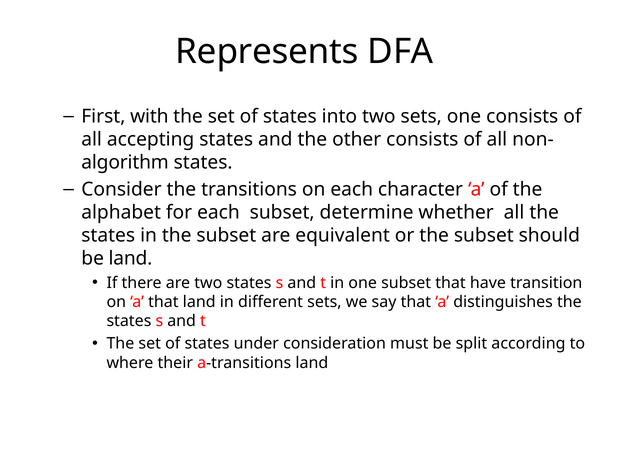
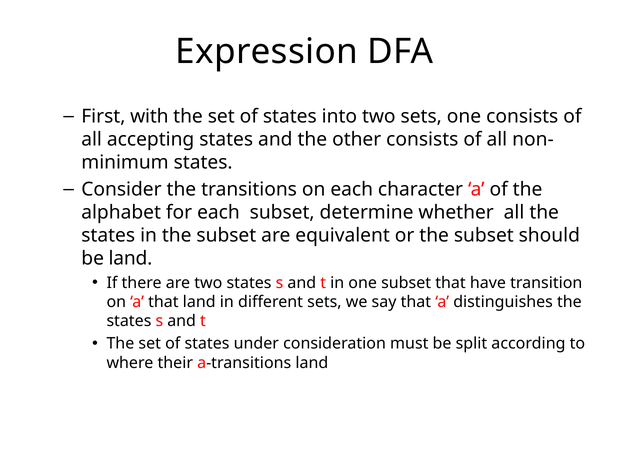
Represents: Represents -> Expression
algorithm: algorithm -> minimum
